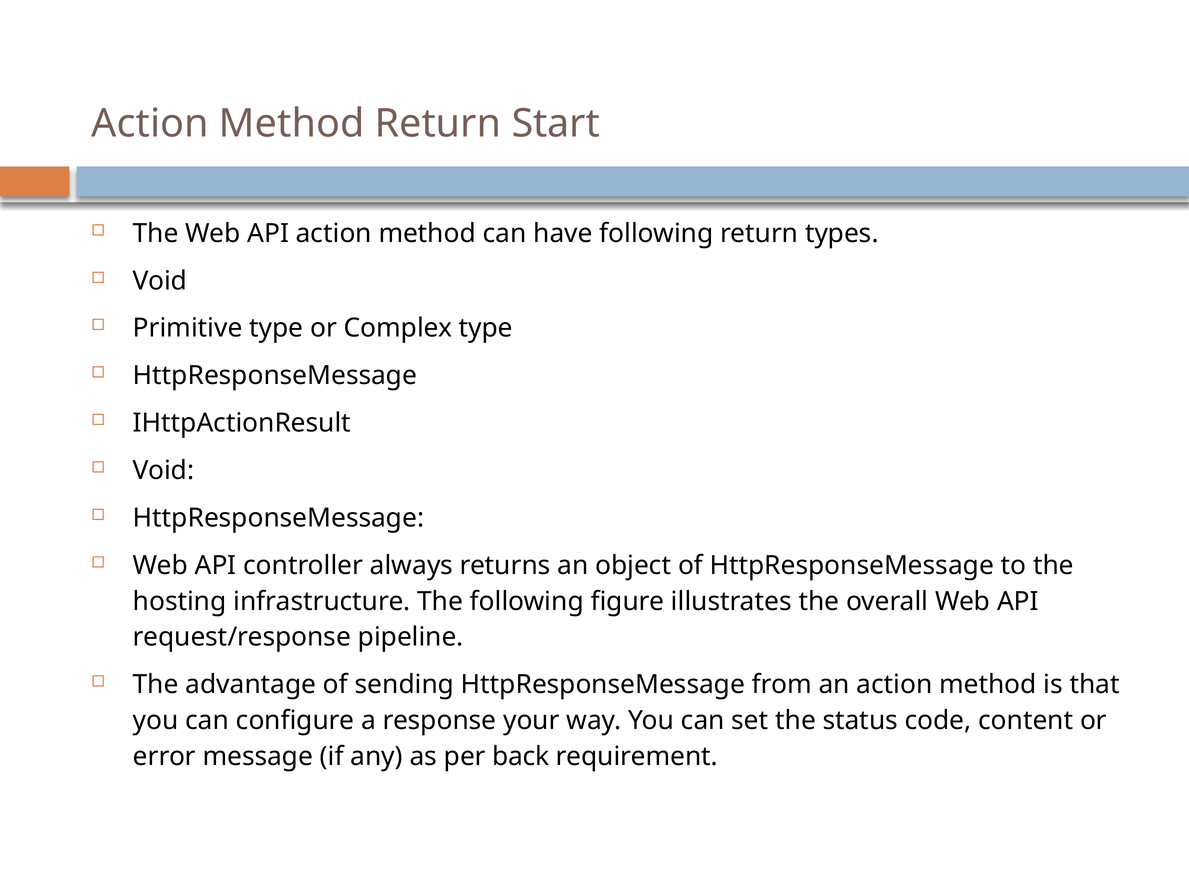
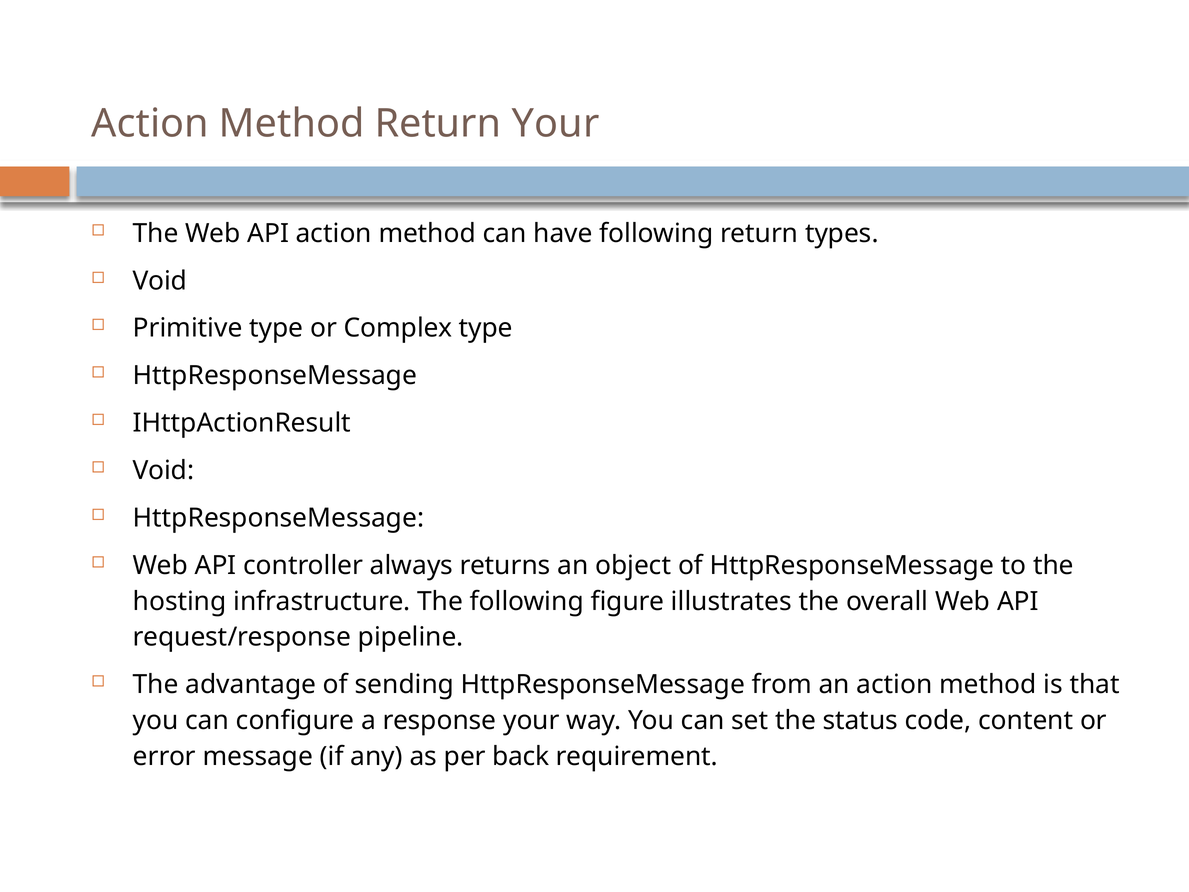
Return Start: Start -> Your
